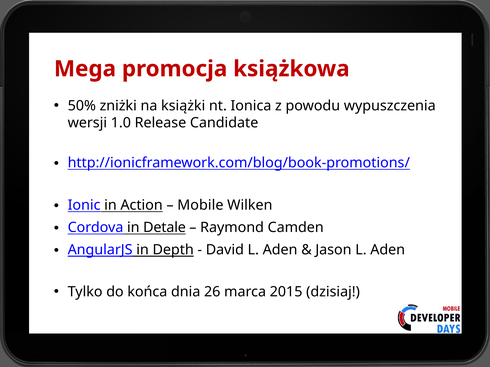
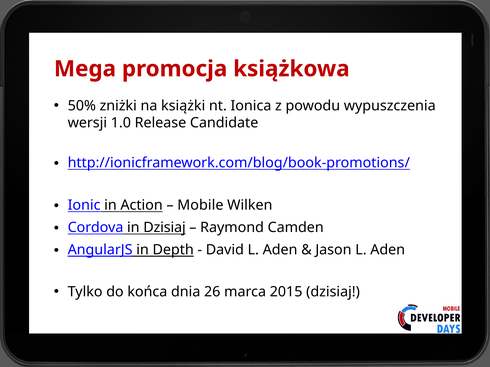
in Detale: Detale -> Dzisiaj
